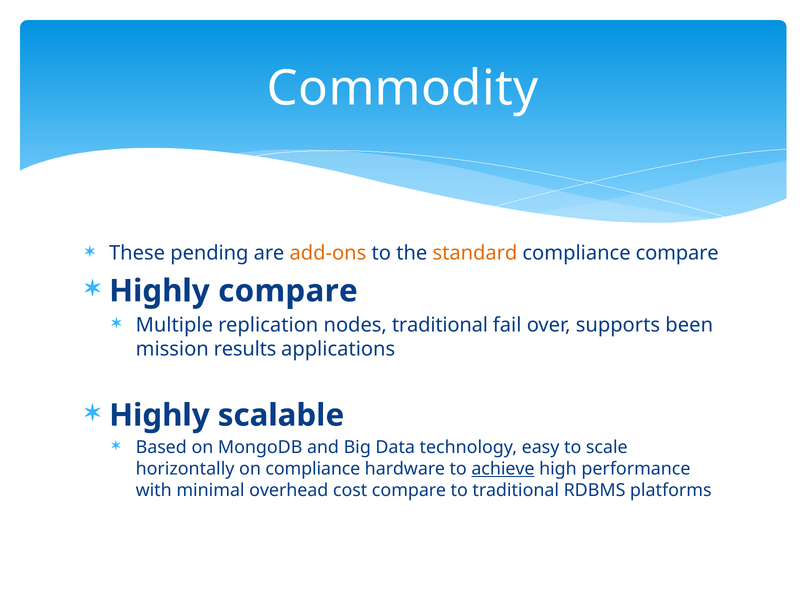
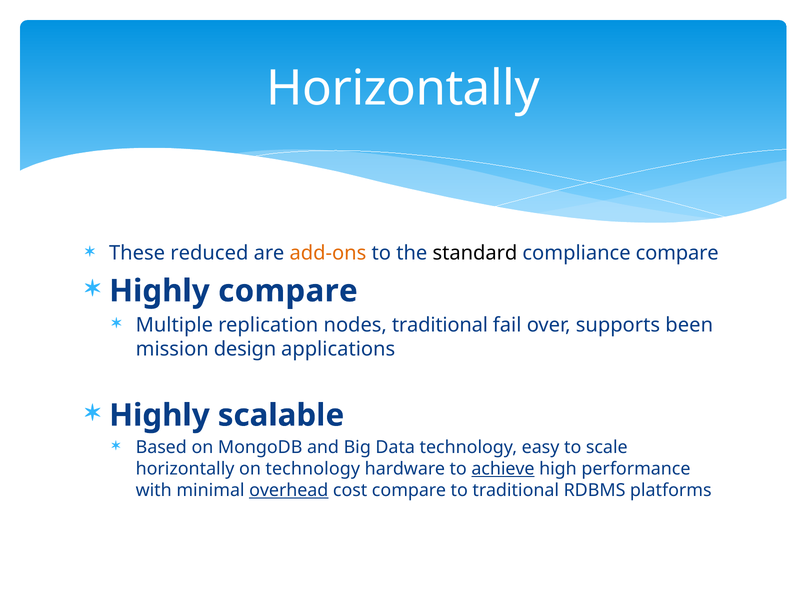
Commodity at (403, 88): Commodity -> Horizontally
pending: pending -> reduced
standard colour: orange -> black
results: results -> design
on compliance: compliance -> technology
overhead underline: none -> present
